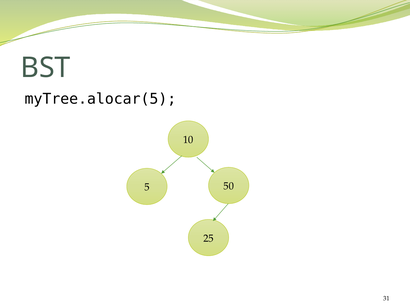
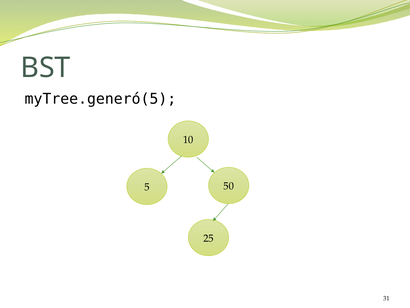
myTree.alocar(5: myTree.alocar(5 -> myTree.generó(5
